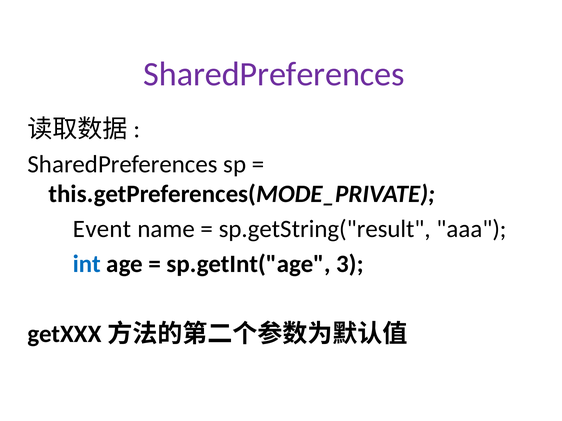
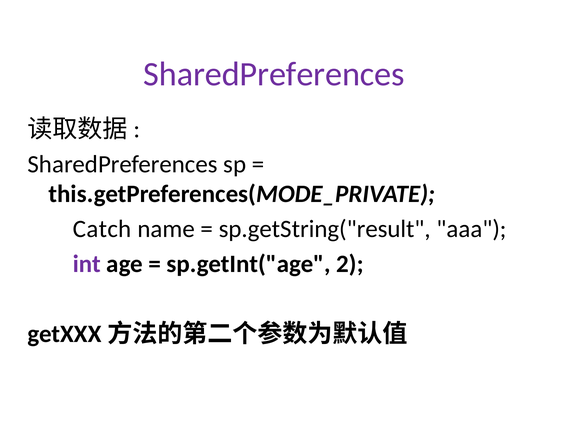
Event: Event -> Catch
int colour: blue -> purple
3: 3 -> 2
